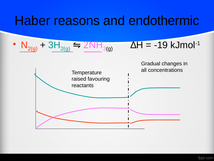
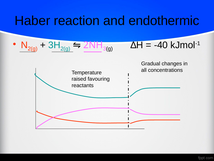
reasons: reasons -> reaction
-19: -19 -> -40
